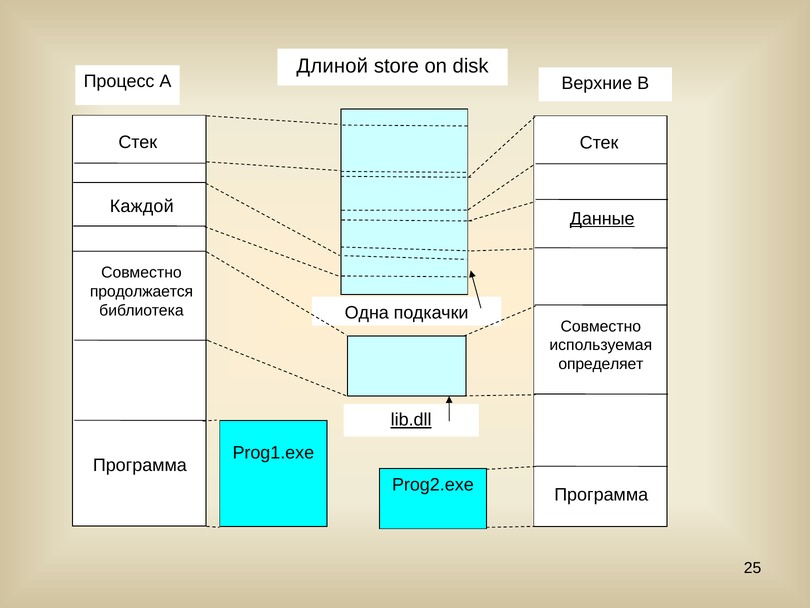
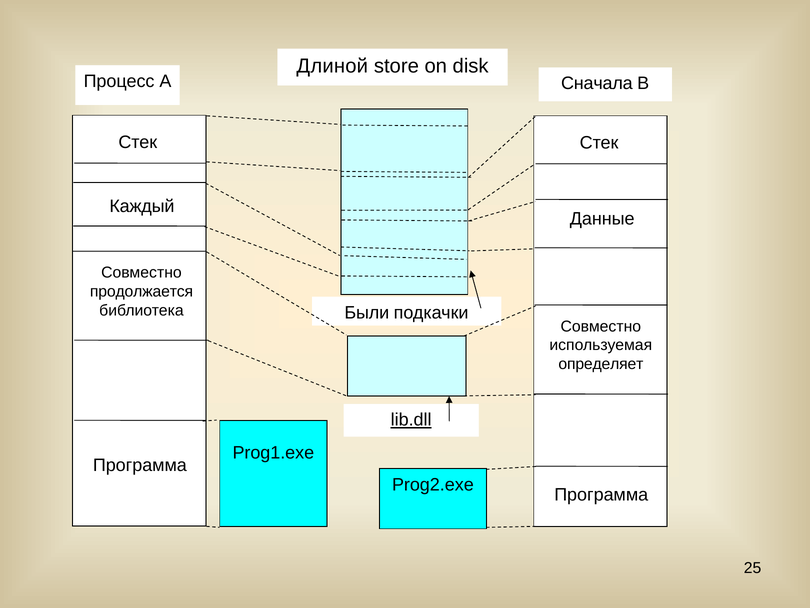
Верхние: Верхние -> Сначала
Каждой: Каждой -> Каждый
Данные underline: present -> none
Одна: Одна -> Были
